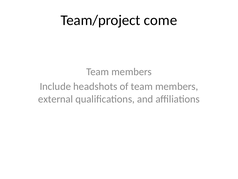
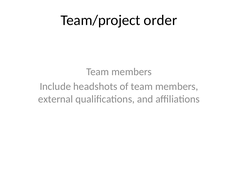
come: come -> order
